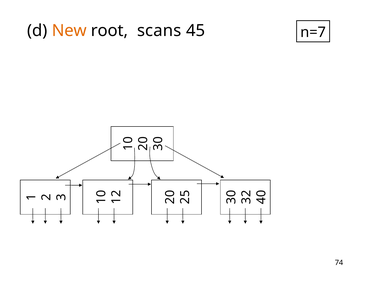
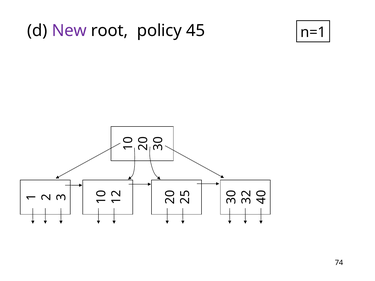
New colour: orange -> purple
scans: scans -> policy
n=7: n=7 -> n=1
